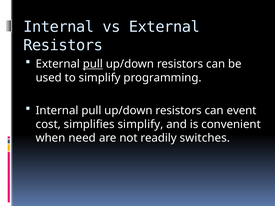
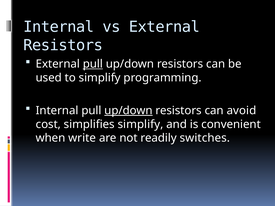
up/down at (128, 111) underline: none -> present
event: event -> avoid
need: need -> write
